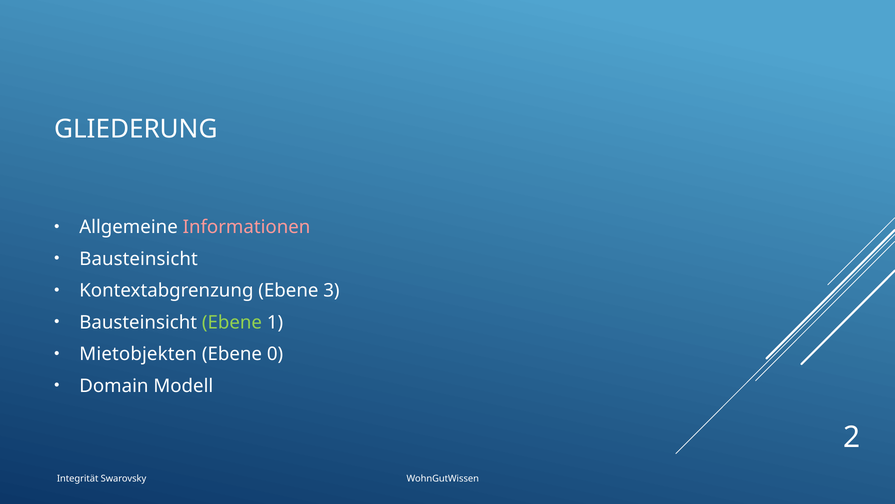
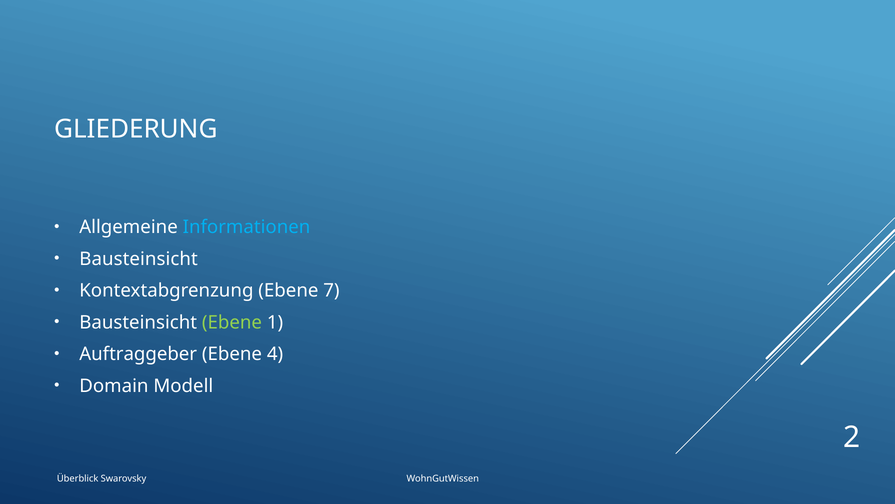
Informationen colour: pink -> light blue
3: 3 -> 7
Mietobjekten: Mietobjekten -> Auftraggeber
0: 0 -> 4
Integrität: Integrität -> Überblick
